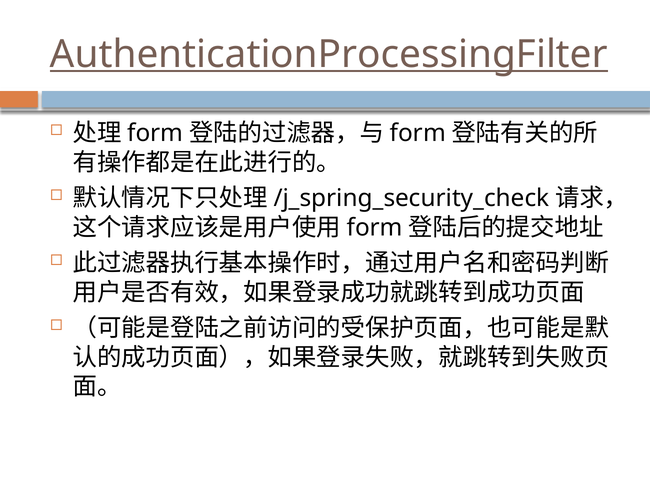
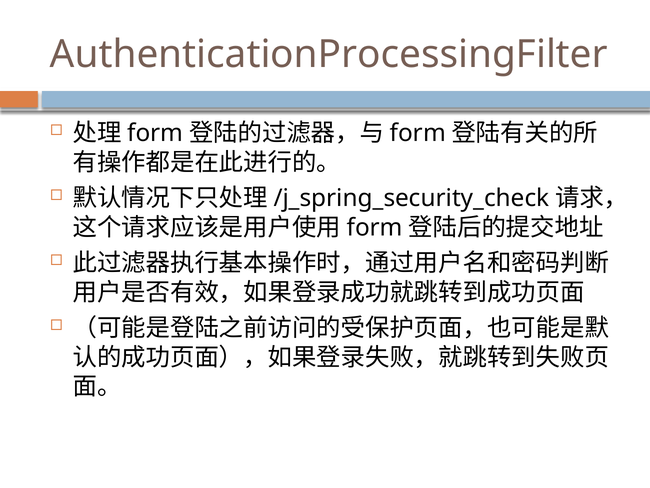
AuthenticationProcessingFilter underline: present -> none
